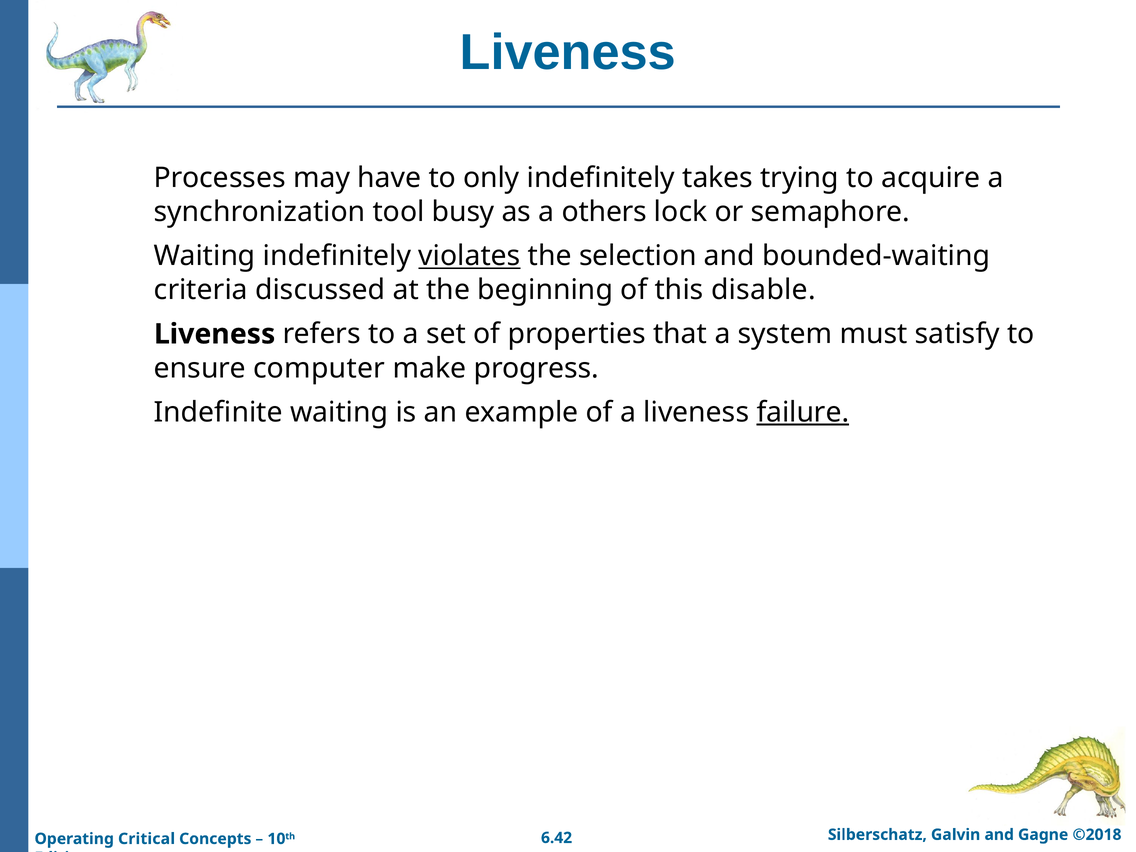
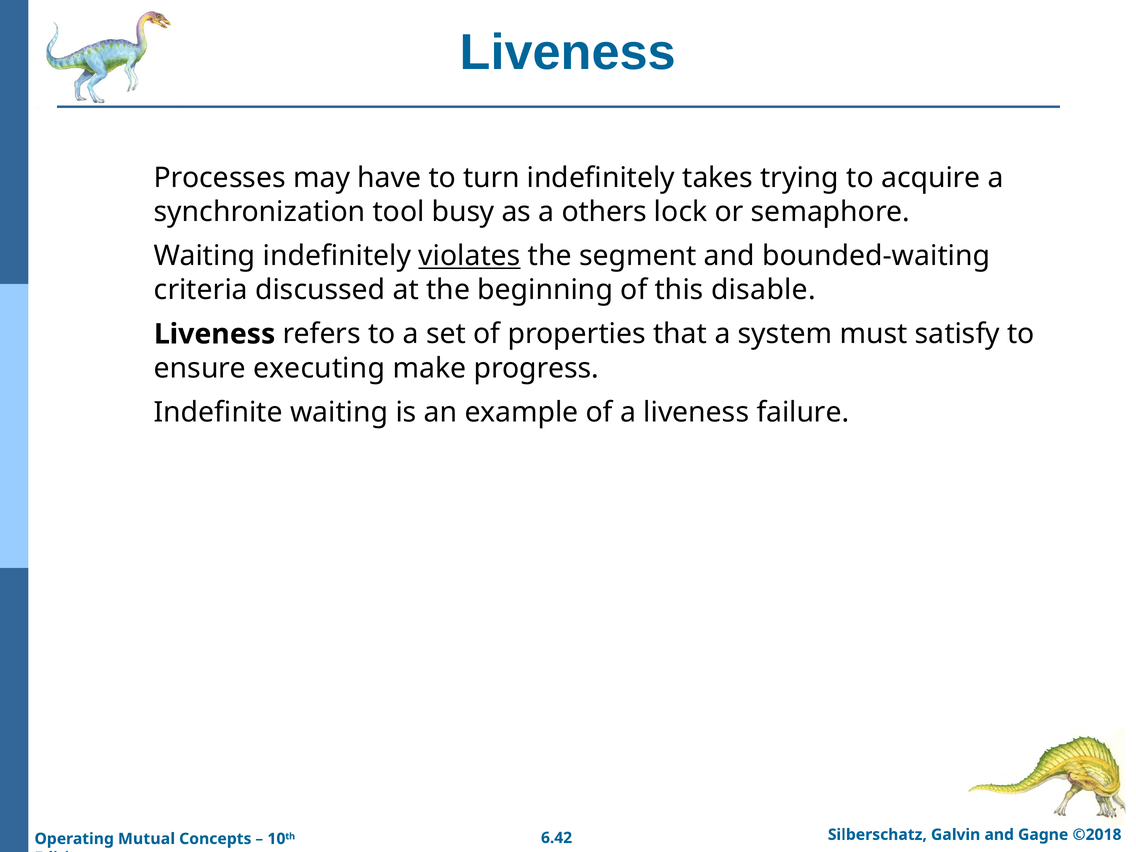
only: only -> turn
selection: selection -> segment
computer: computer -> executing
failure underline: present -> none
Critical: Critical -> Mutual
